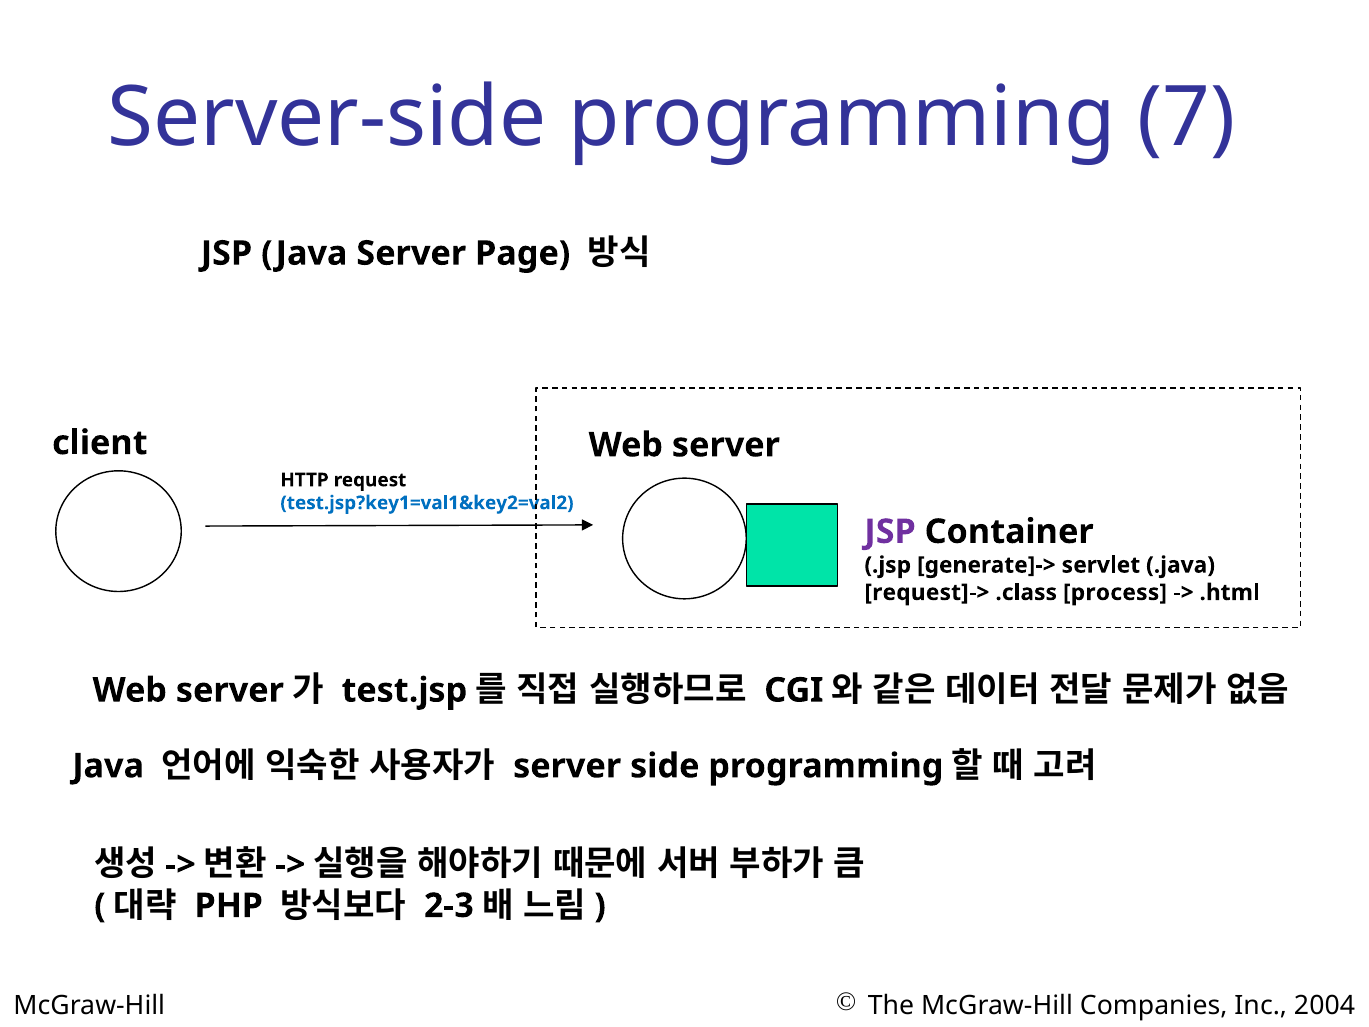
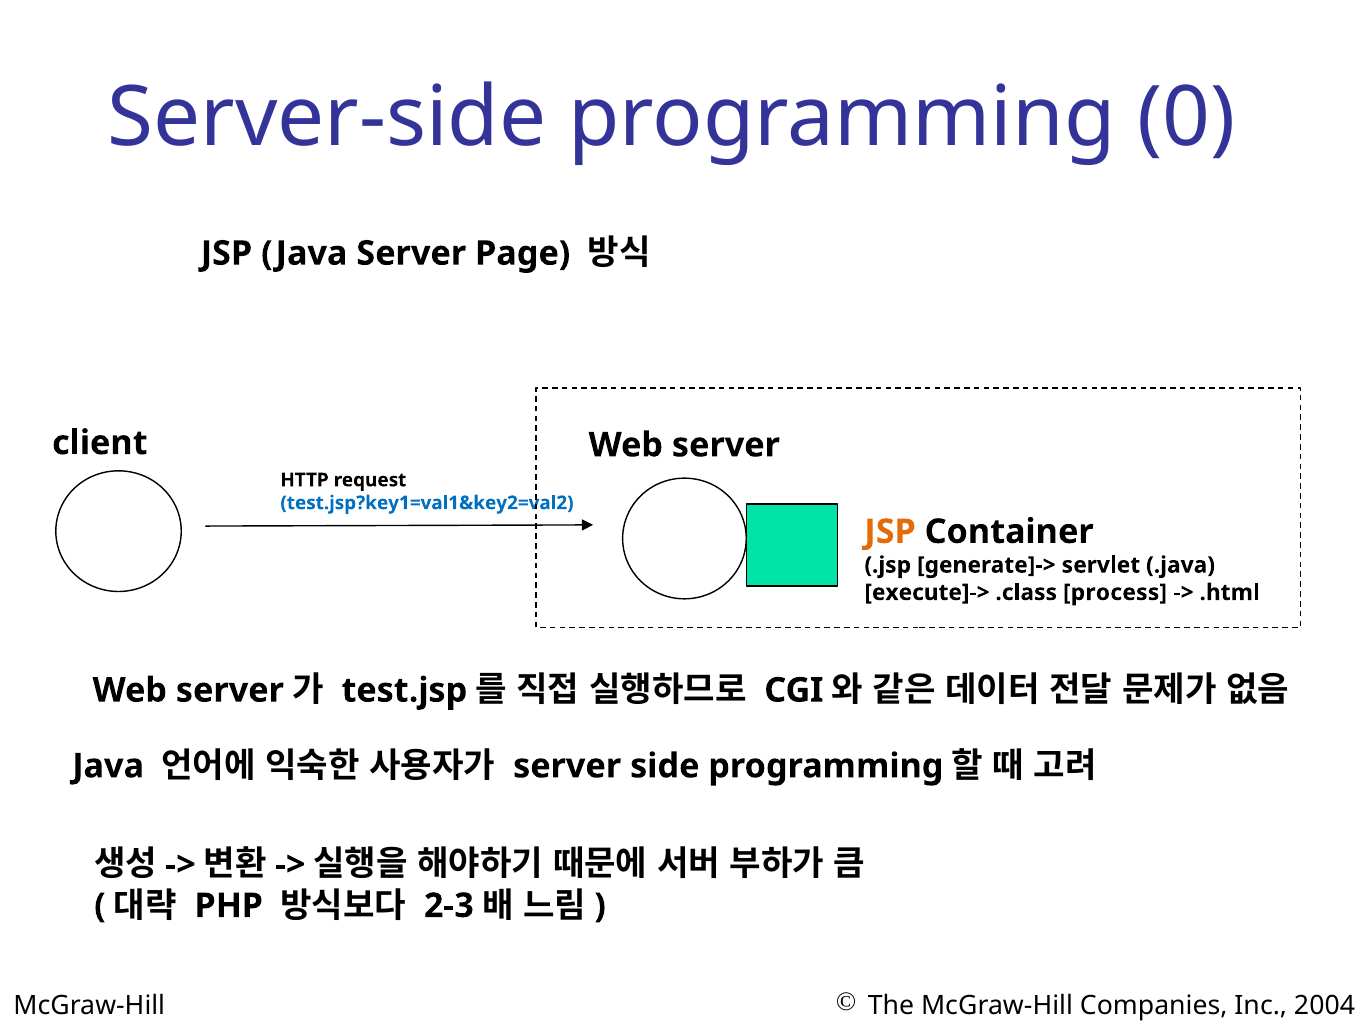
7: 7 -> 0
JSP at (890, 532) colour: purple -> orange
request]->: request]-> -> execute]->
